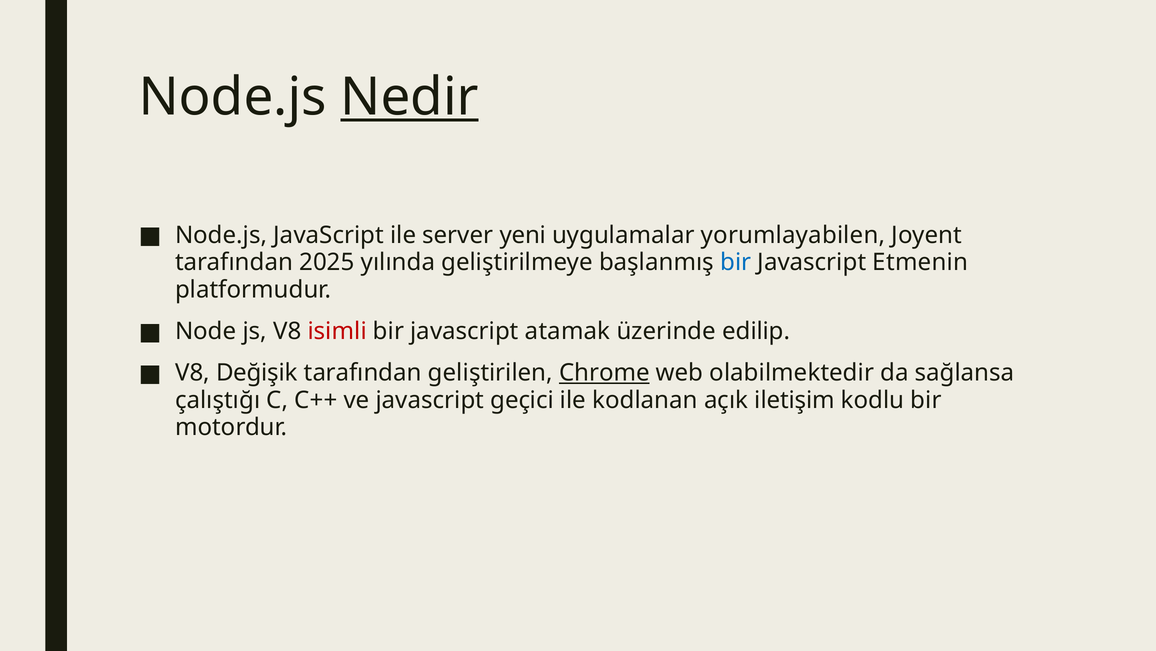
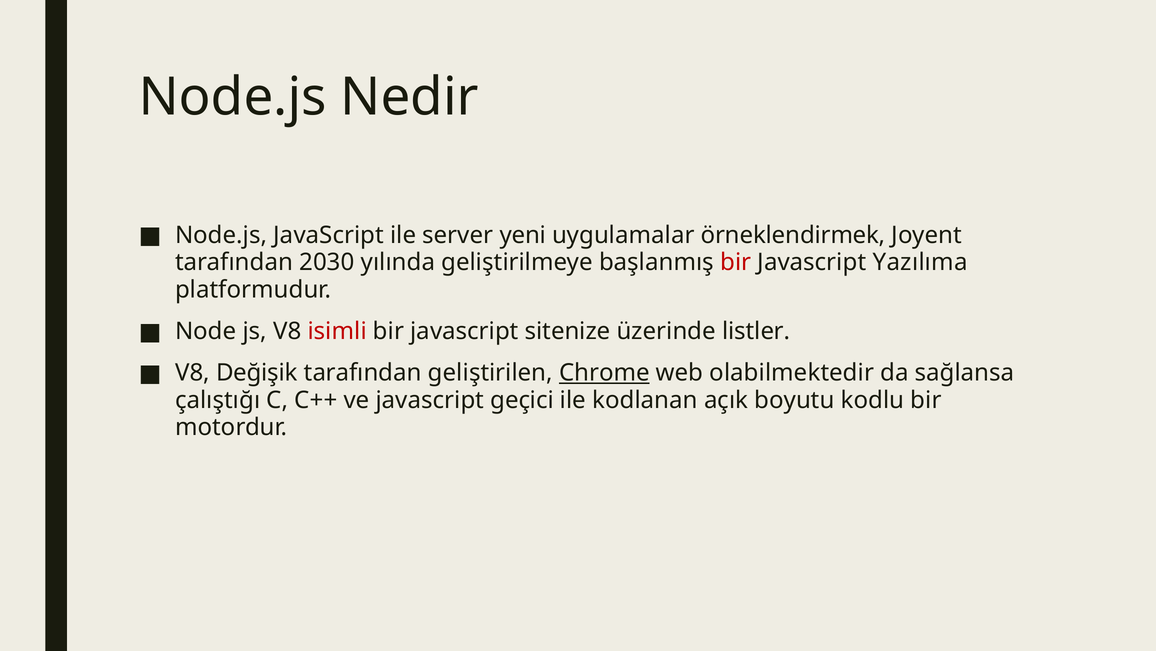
Nedir underline: present -> none
yorumlayabilen: yorumlayabilen -> örneklendirmek
2025: 2025 -> 2030
bir at (736, 262) colour: blue -> red
Etmenin: Etmenin -> Yazılıma
atamak: atamak -> sitenize
edilip: edilip -> listler
iletişim: iletişim -> boyutu
